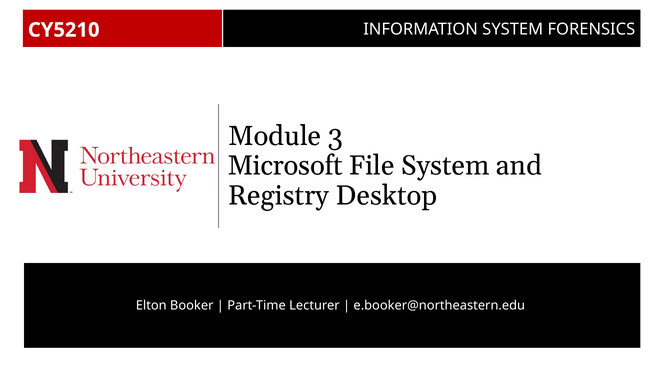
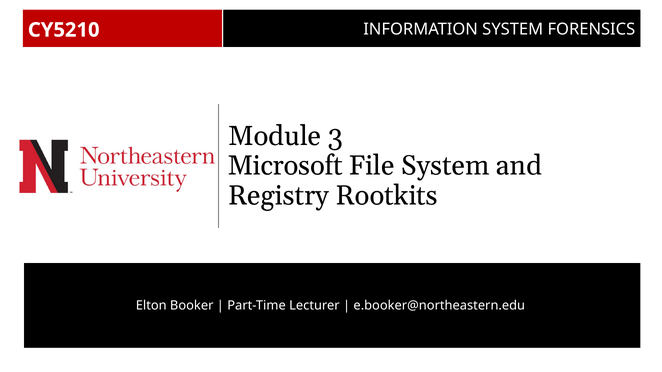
Desktop: Desktop -> Rootkits
